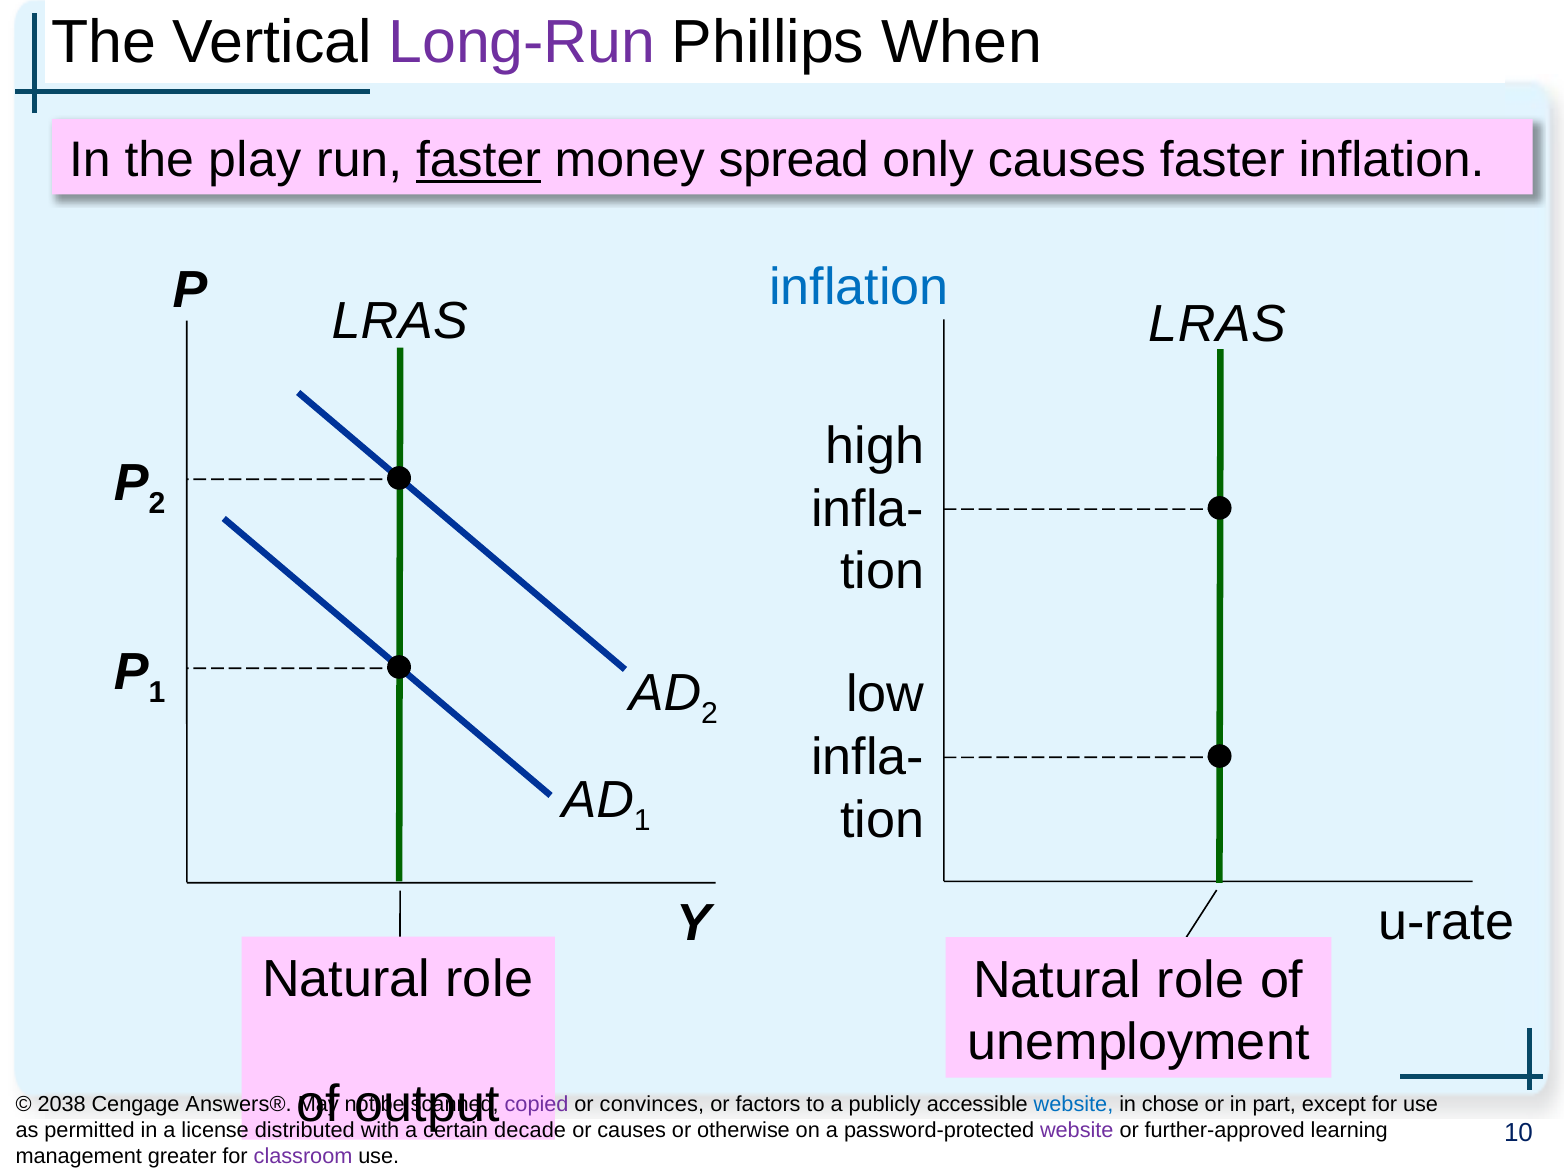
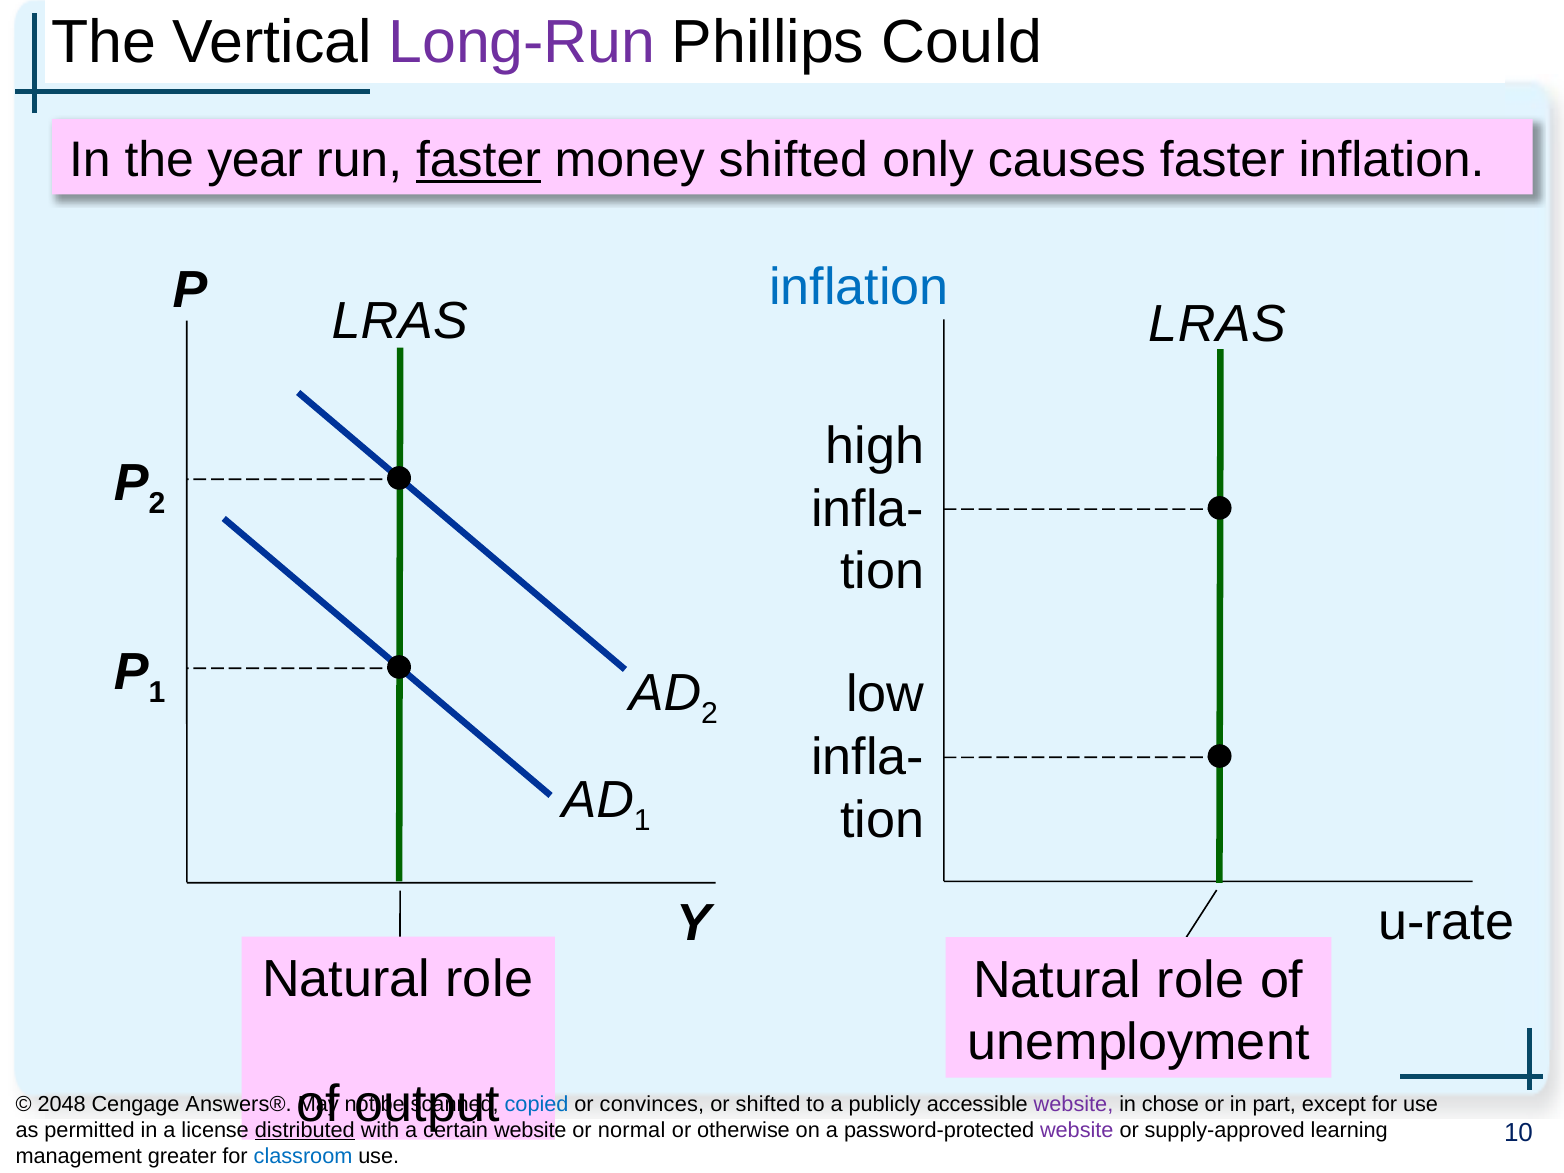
When: When -> Could
play: play -> year
money spread: spread -> shifted
2038: 2038 -> 2048
copied colour: purple -> blue
or factors: factors -> shifted
website at (1074, 1104) colour: blue -> purple
distributed underline: none -> present
decade at (530, 1130): decade -> website
or causes: causes -> normal
further-approved: further-approved -> supply-approved
classroom colour: purple -> blue
